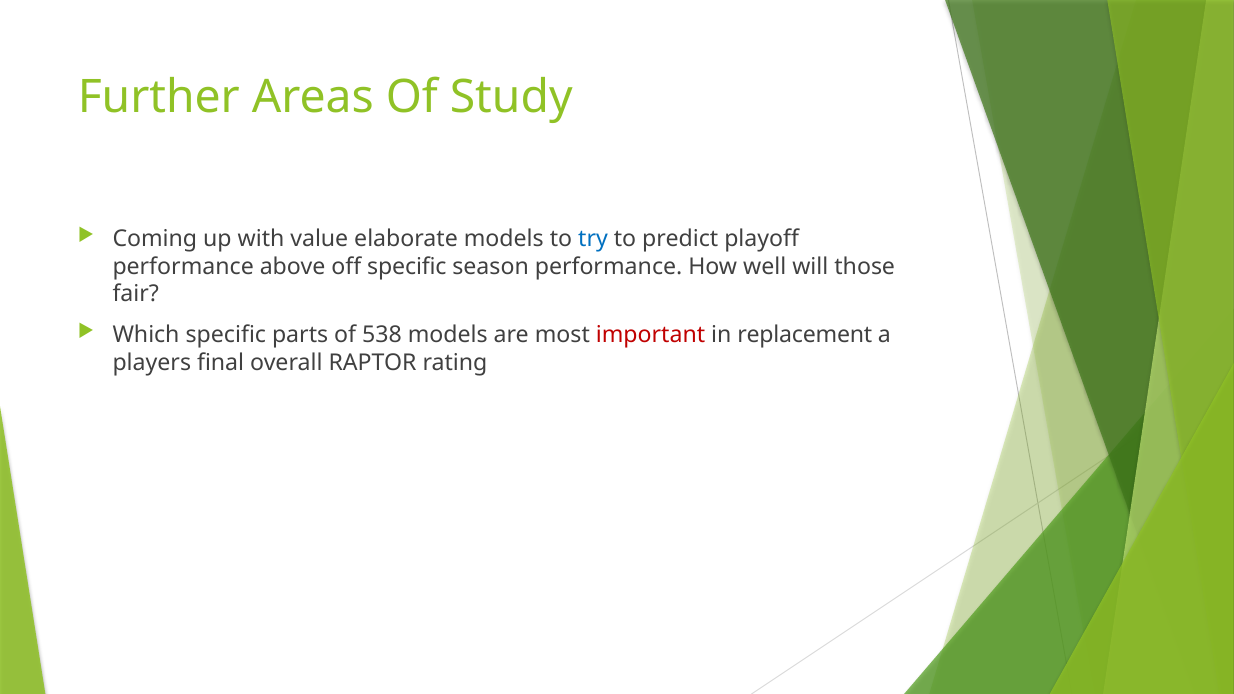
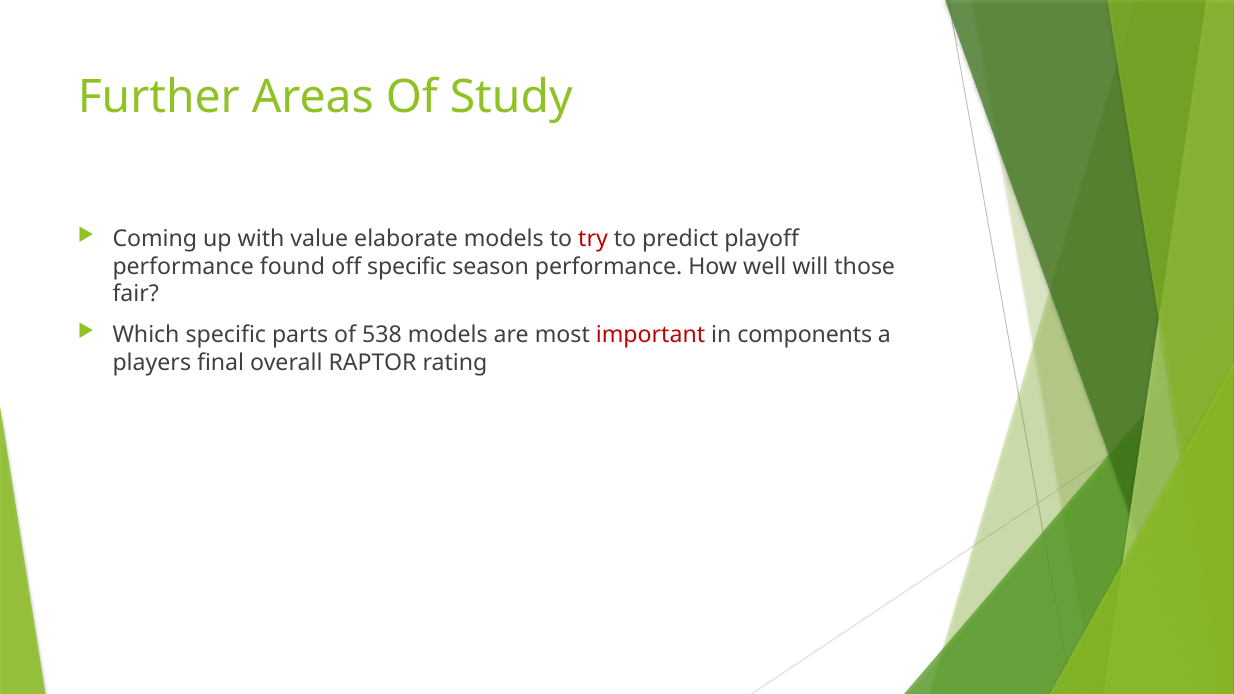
try colour: blue -> red
above: above -> found
replacement: replacement -> components
